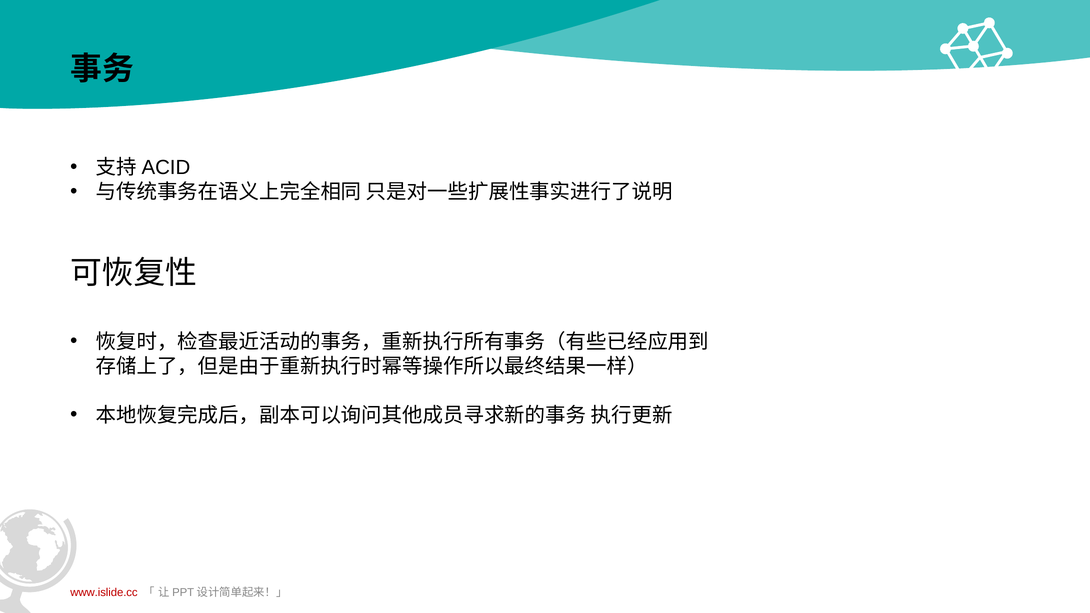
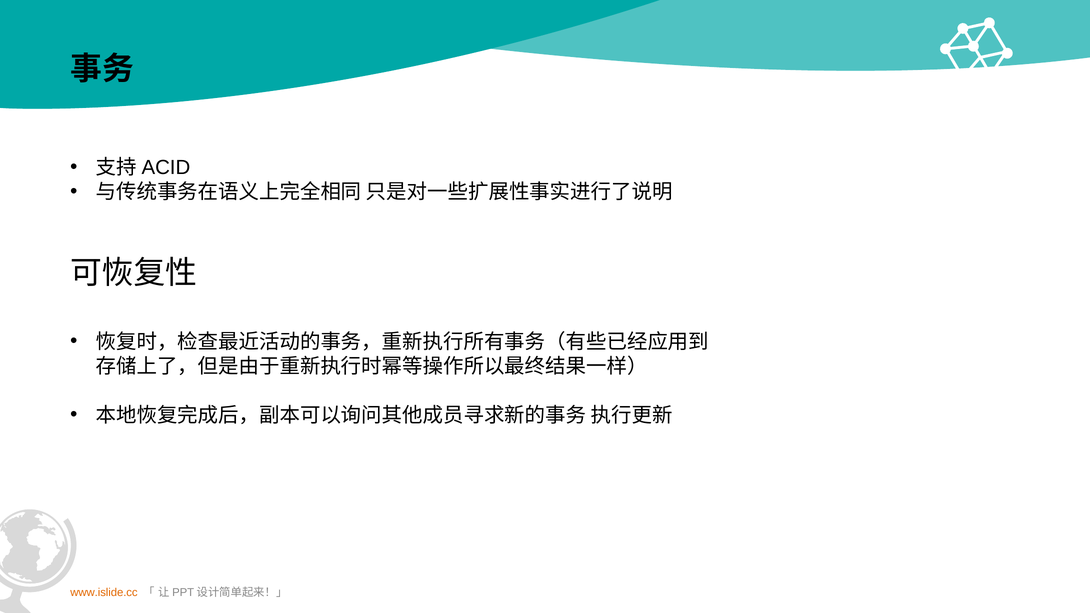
www.islide.cc colour: red -> orange
